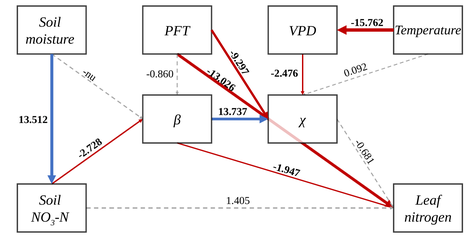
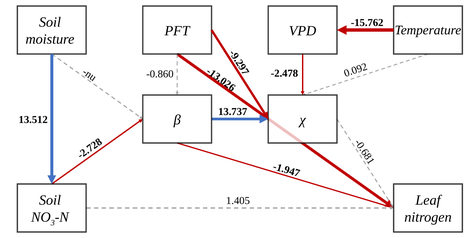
-2.476: -2.476 -> -2.478
